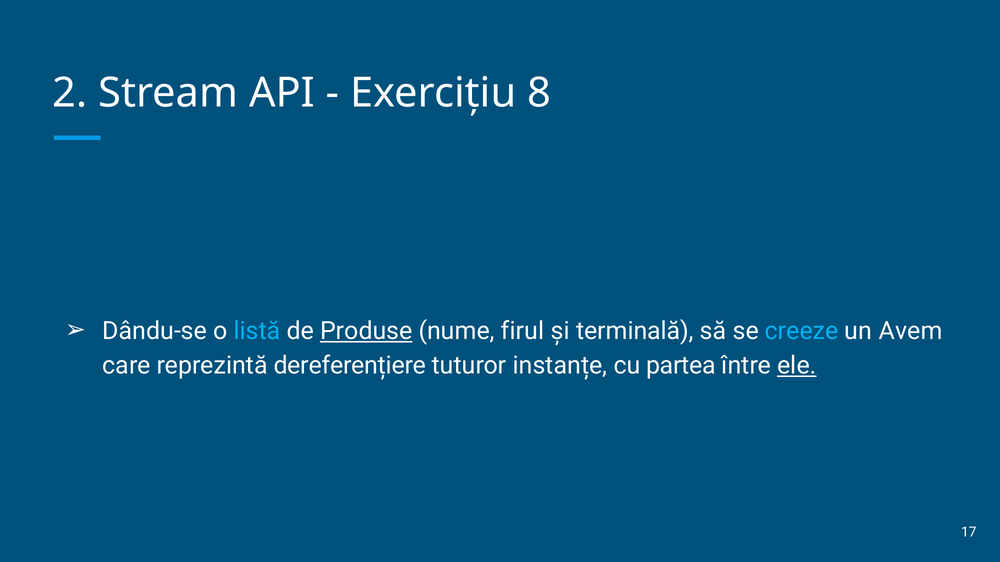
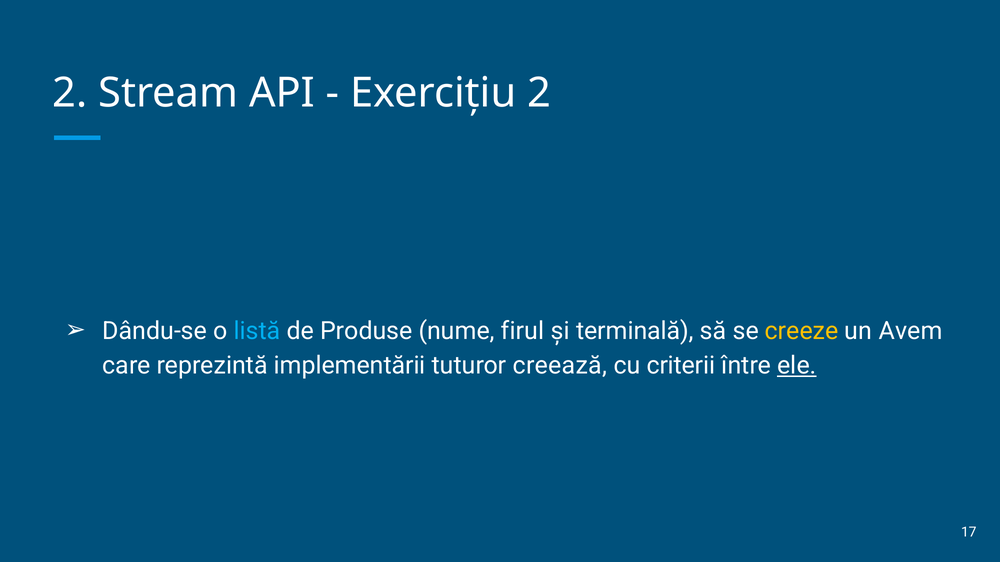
Exercițiu 8: 8 -> 2
Produse underline: present -> none
creeze colour: light blue -> yellow
dereferențiere: dereferențiere -> implementării
instanțe: instanțe -> creează
partea: partea -> criterii
